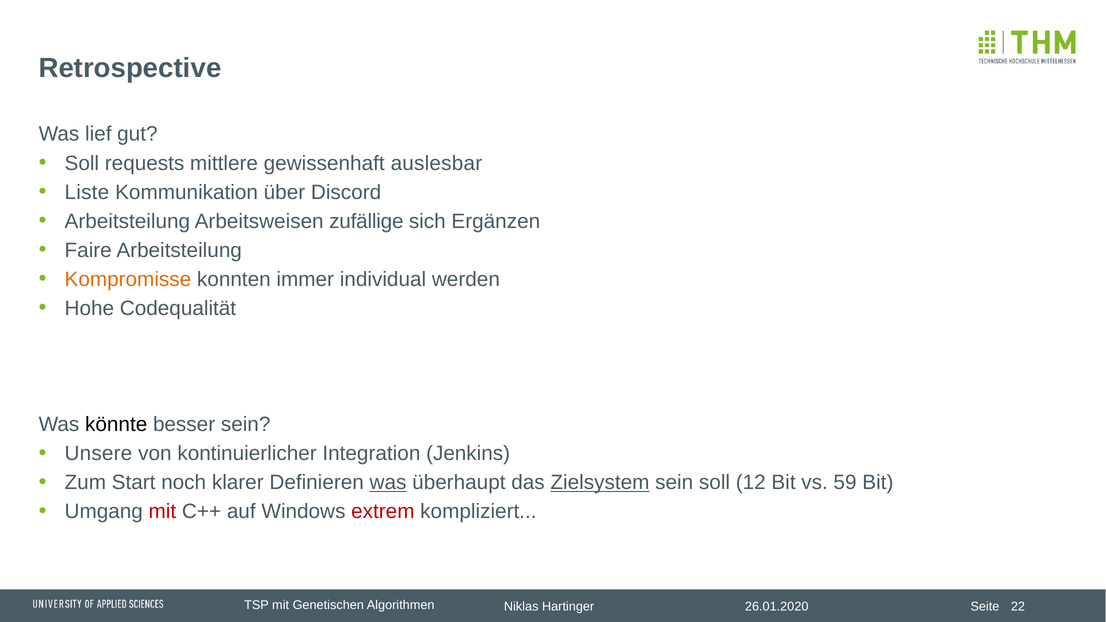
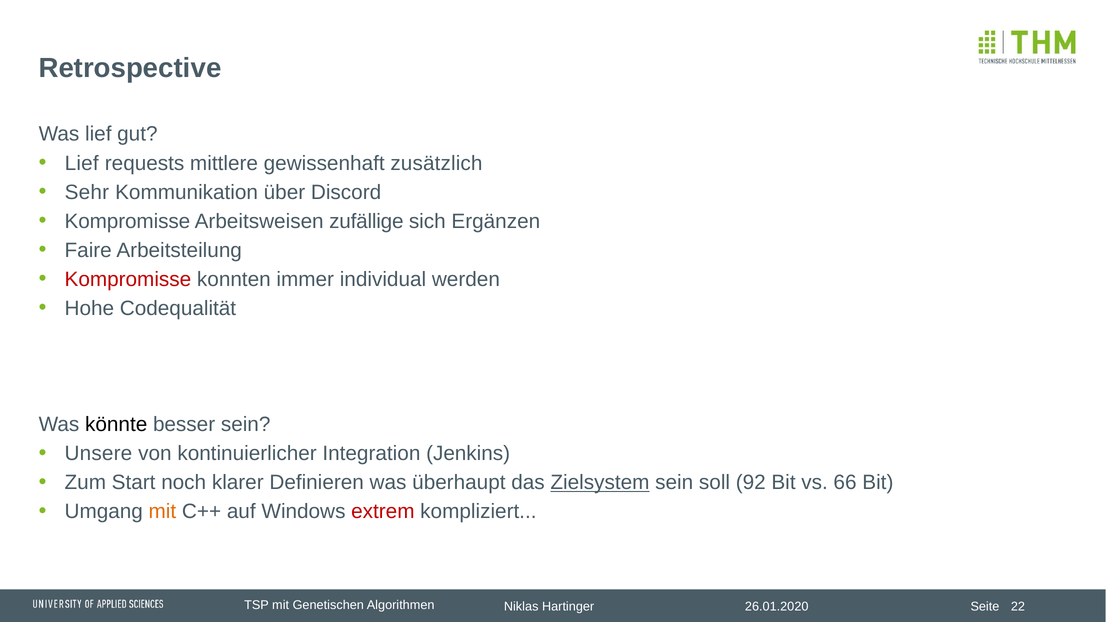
Soll at (82, 163): Soll -> Lief
auslesbar: auslesbar -> zusätzlich
Liste: Liste -> Sehr
Arbeitsteilung at (127, 221): Arbeitsteilung -> Kompromisse
Kompromisse at (128, 279) colour: orange -> red
was at (388, 483) underline: present -> none
12: 12 -> 92
59: 59 -> 66
mit at (162, 512) colour: red -> orange
